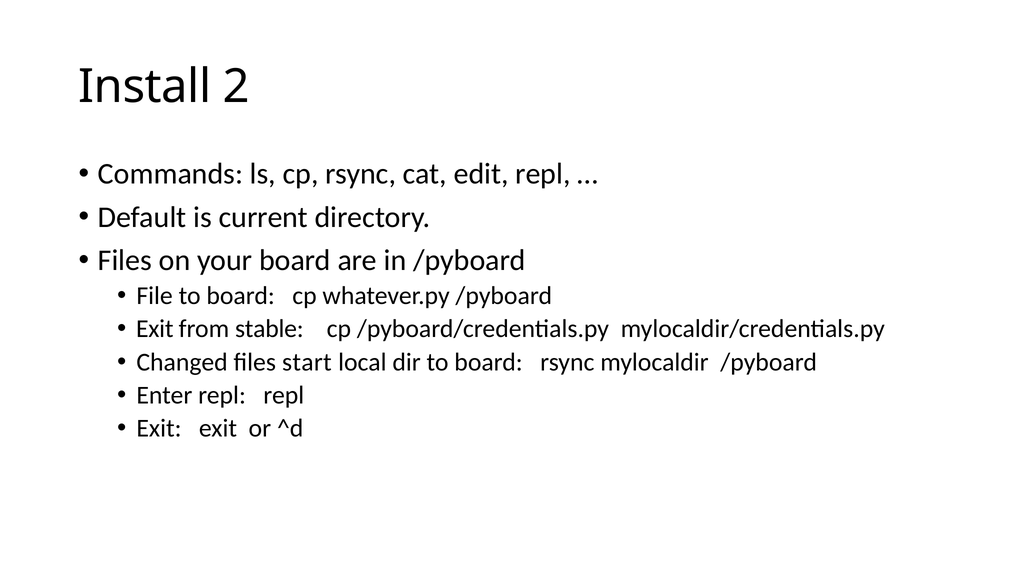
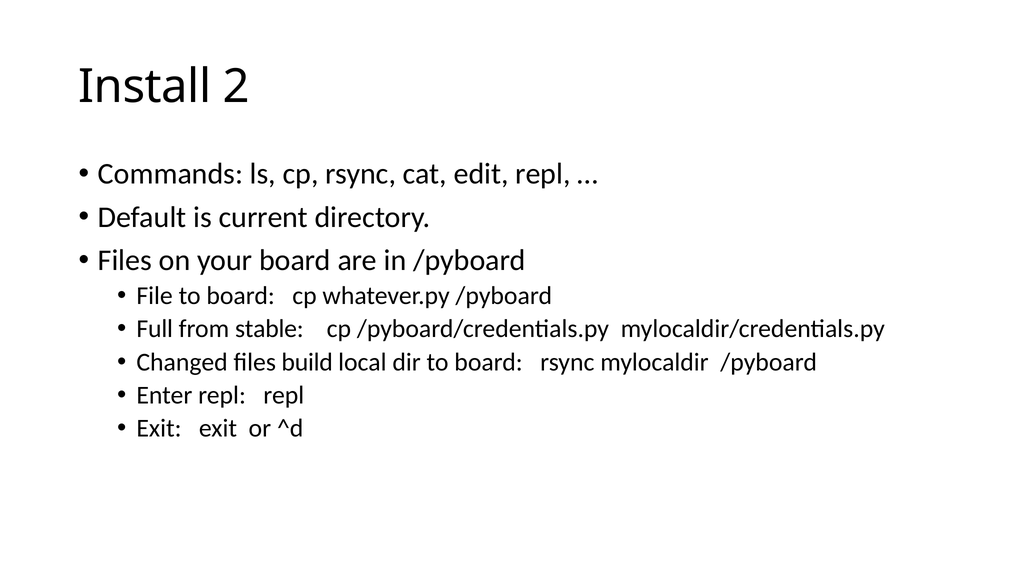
Exit at (155, 329): Exit -> Full
start: start -> build
